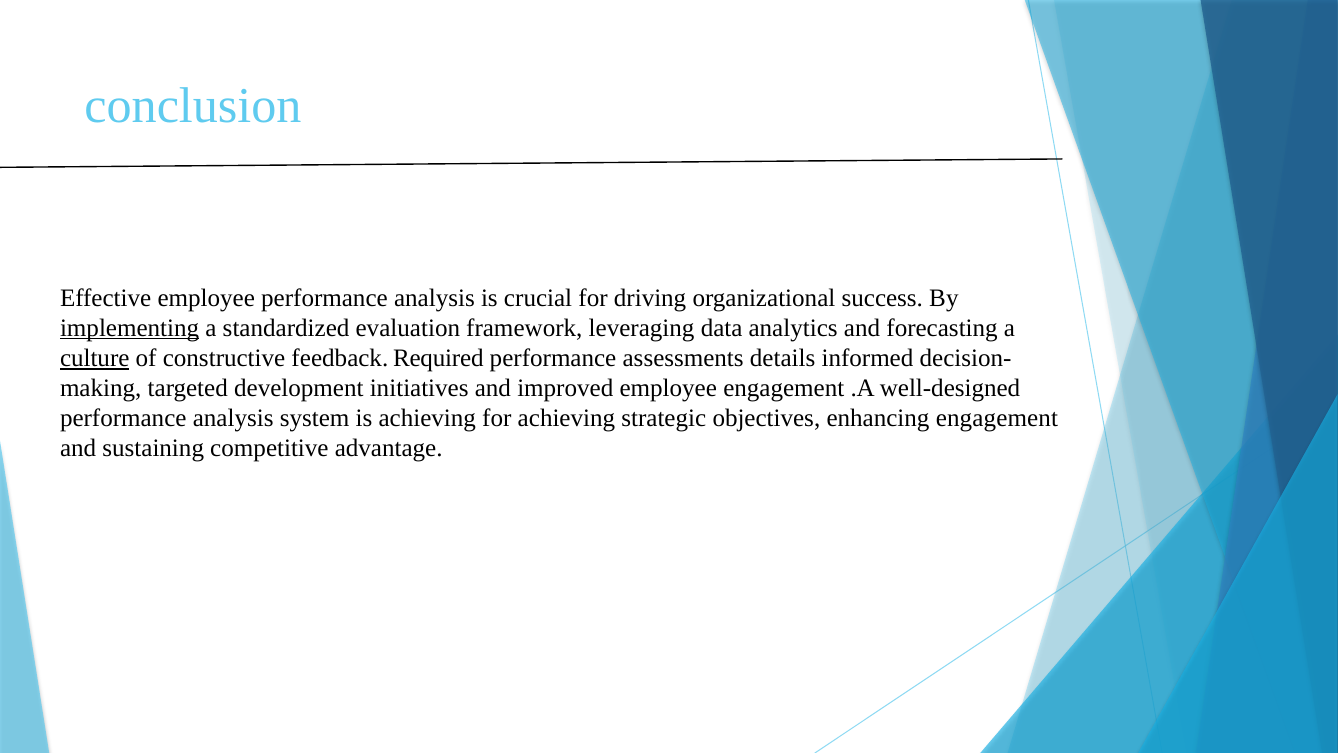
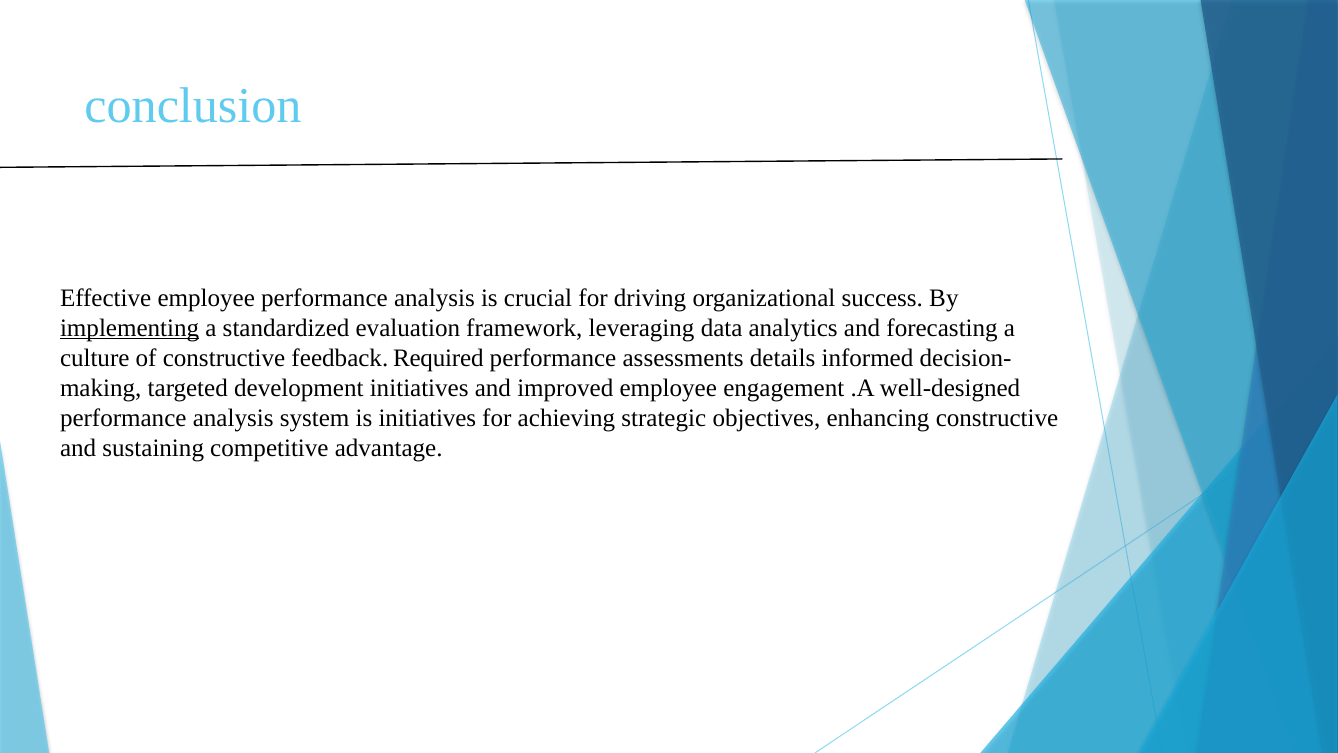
culture underline: present -> none
is achieving: achieving -> initiatives
enhancing engagement: engagement -> constructive
